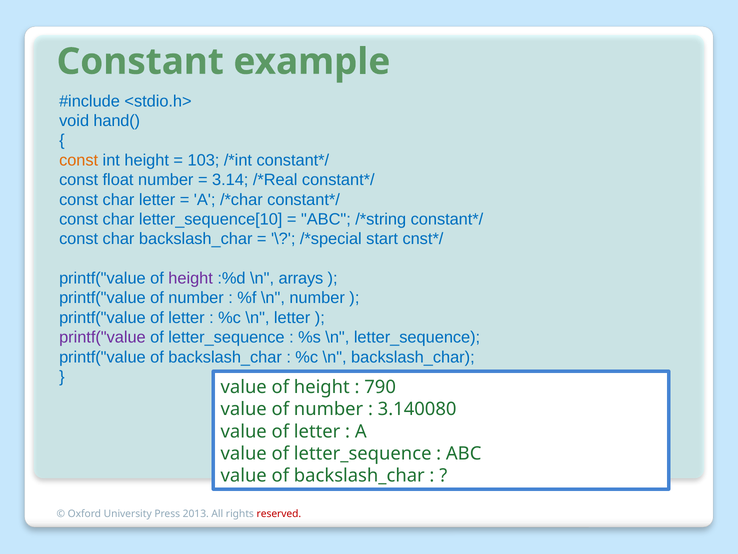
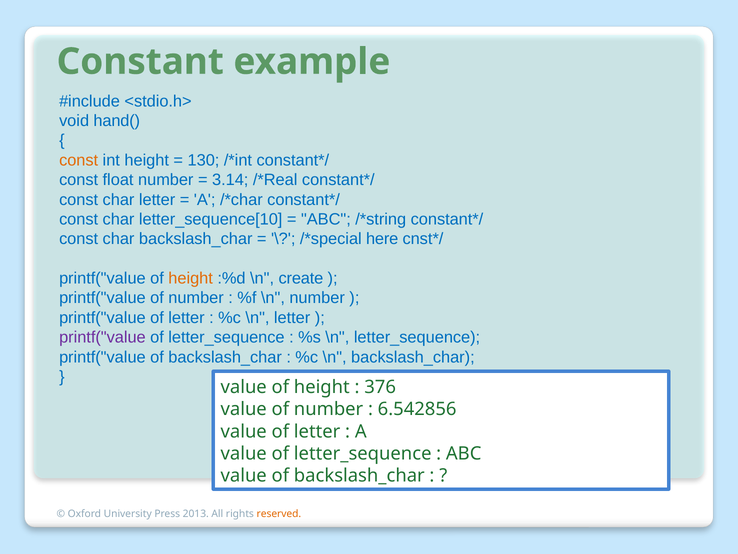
103: 103 -> 130
start: start -> here
height at (191, 278) colour: purple -> orange
arrays: arrays -> create
790: 790 -> 376
3.140080: 3.140080 -> 6.542856
reserved colour: red -> orange
